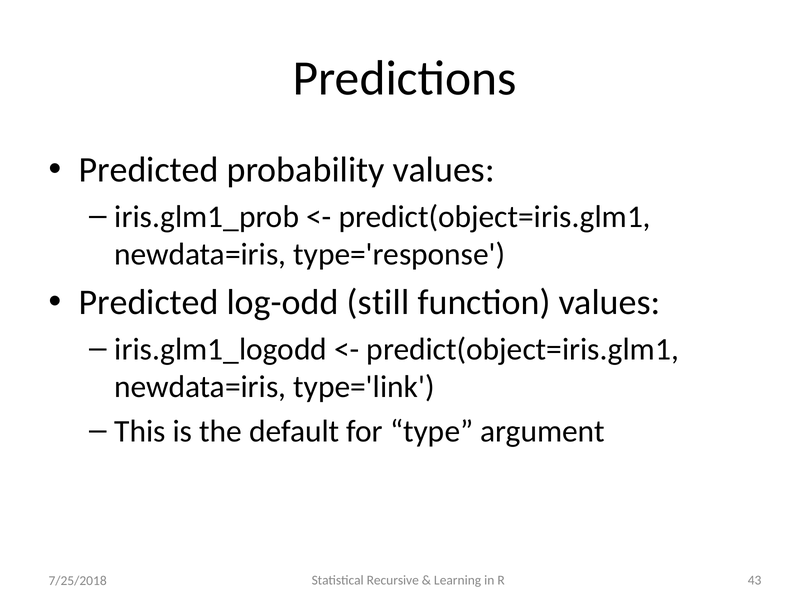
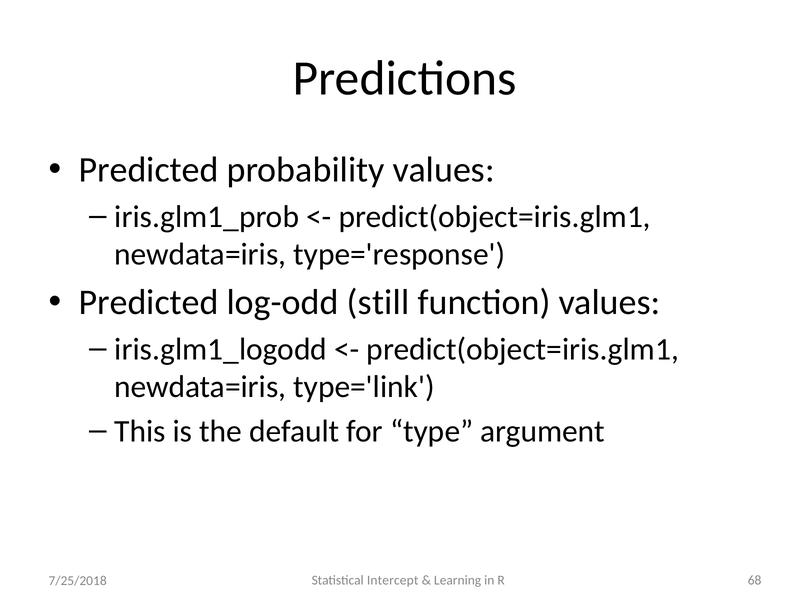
Recursive: Recursive -> Intercept
43: 43 -> 68
